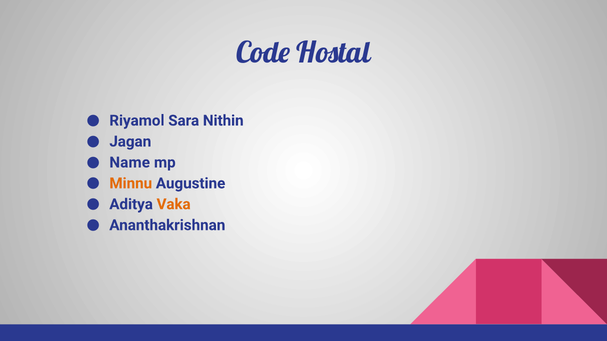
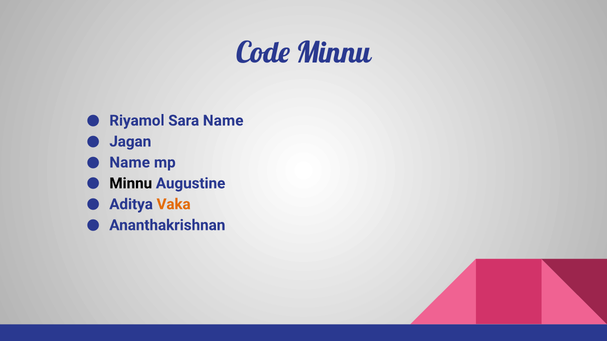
Code Hostal: Hostal -> Minnu
Sara Nithin: Nithin -> Name
Minnu at (131, 184) colour: orange -> black
